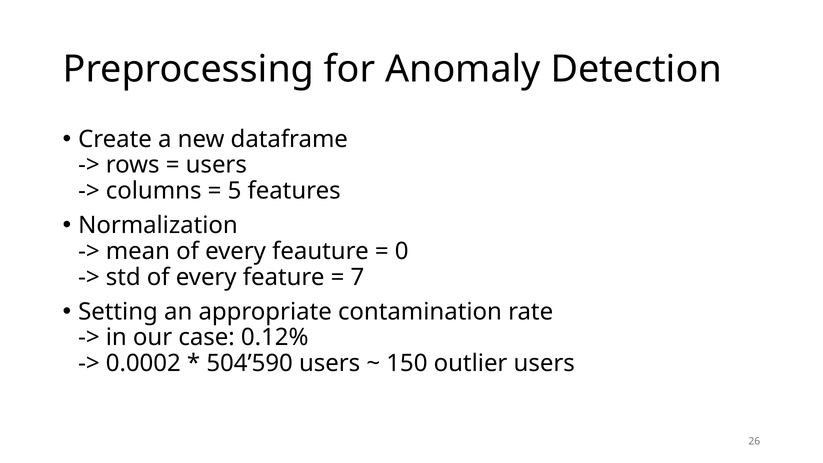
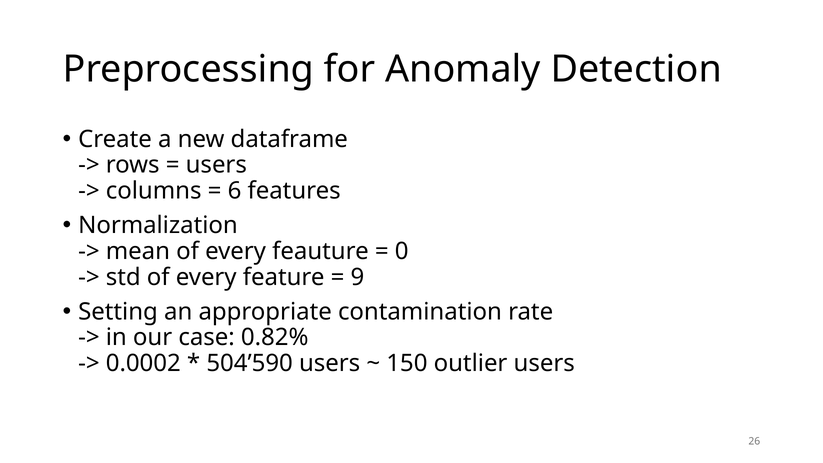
5: 5 -> 6
7: 7 -> 9
0.12%: 0.12% -> 0.82%
